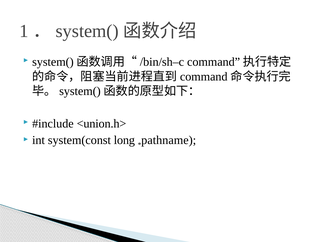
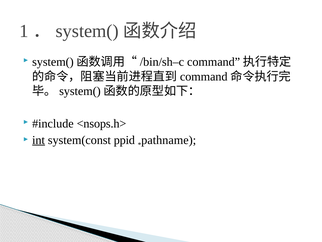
<union.h>: <union.h> -> <nsops.h>
int underline: none -> present
long: long -> ppid
